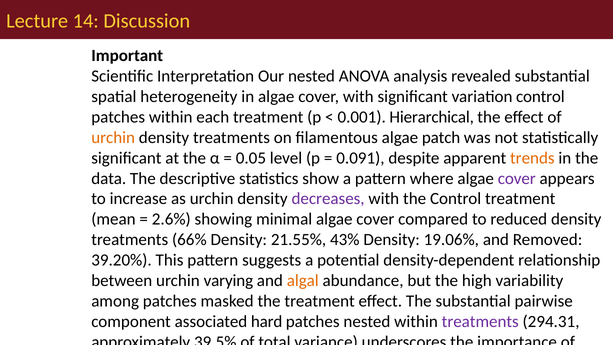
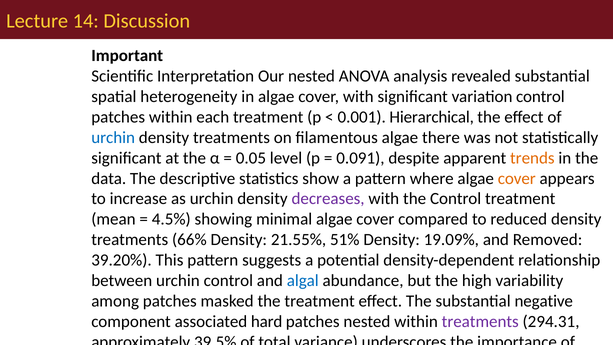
urchin at (113, 137) colour: orange -> blue
patch: patch -> there
cover at (517, 178) colour: purple -> orange
2.6%: 2.6% -> 4.5%
43%: 43% -> 51%
19.06%: 19.06% -> 19.09%
urchin varying: varying -> control
algal at (303, 281) colour: orange -> blue
pairwise: pairwise -> negative
